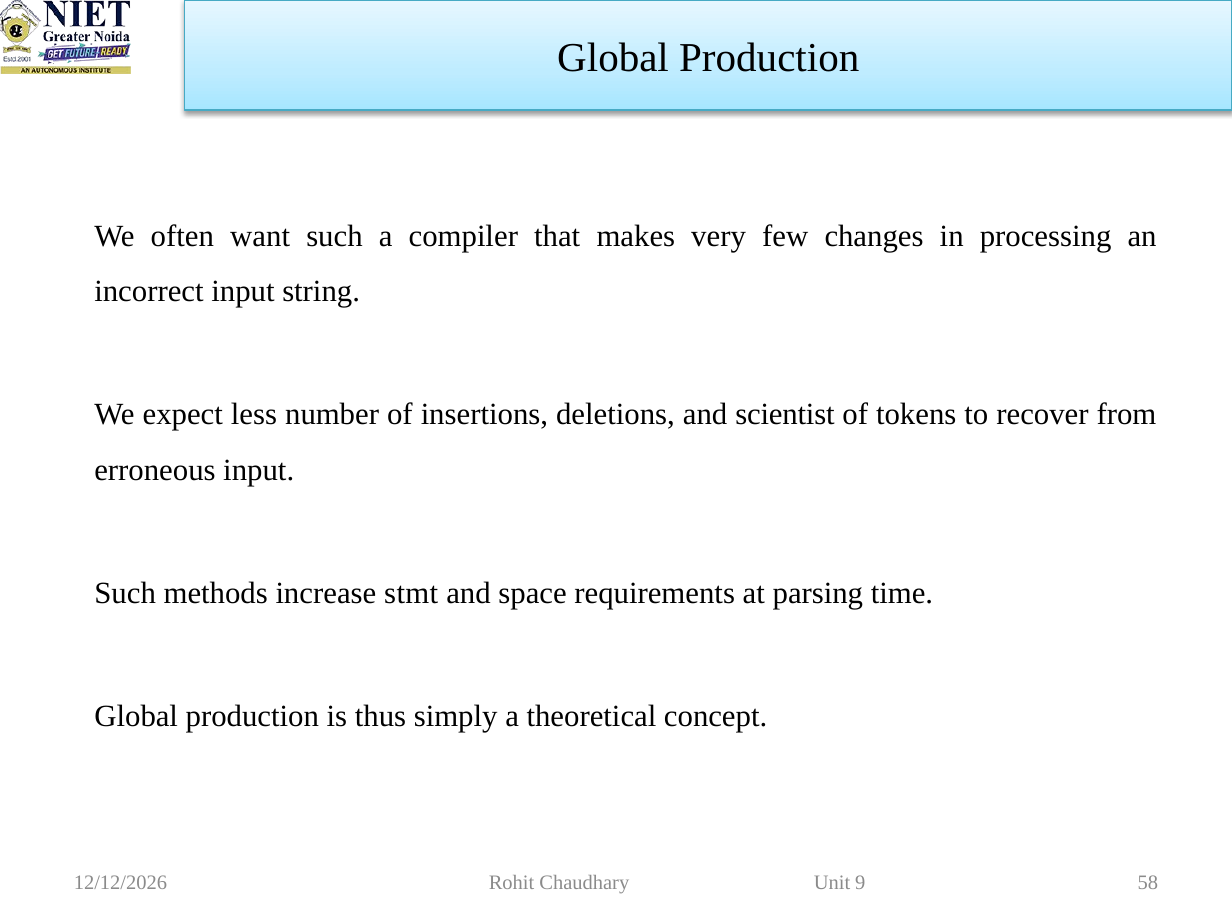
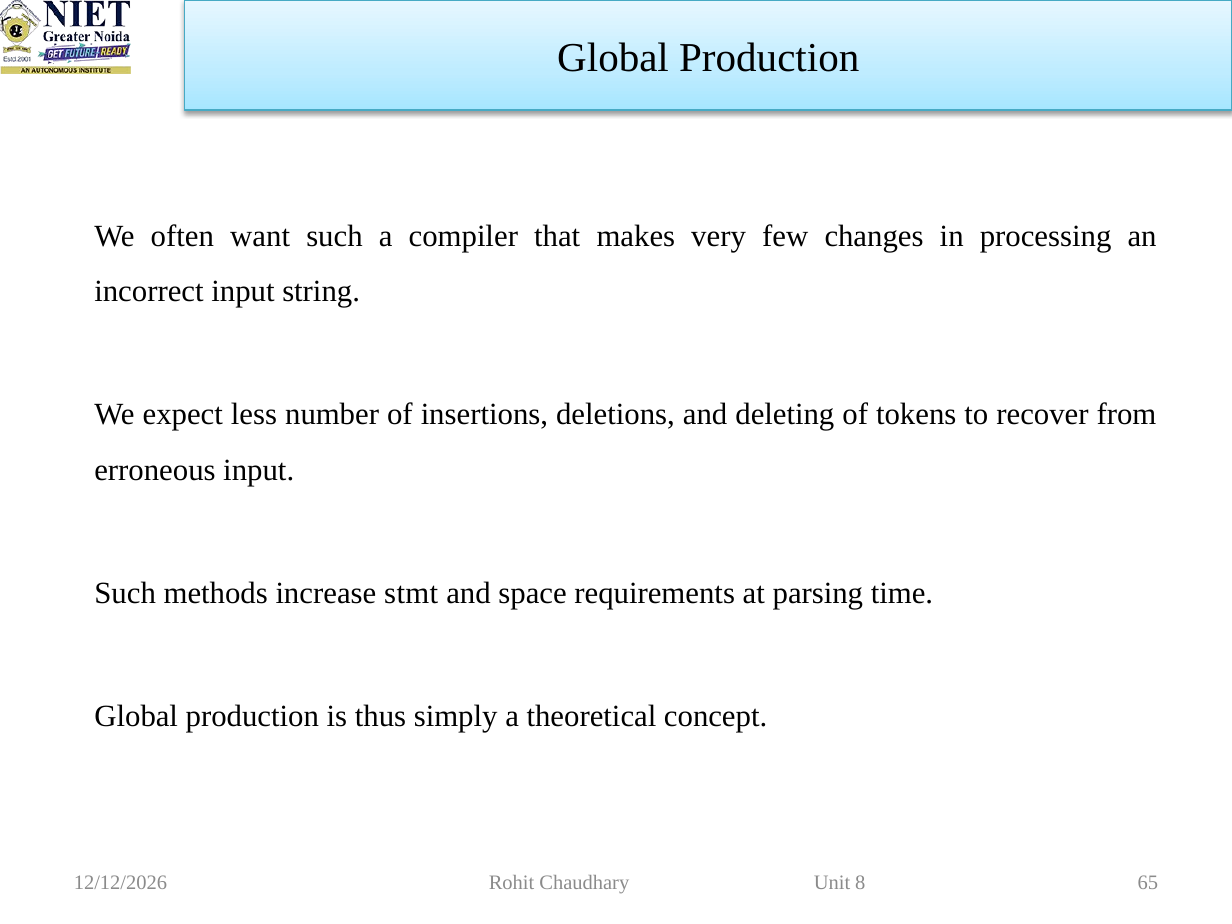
scientist: scientist -> deleting
9: 9 -> 8
58: 58 -> 65
